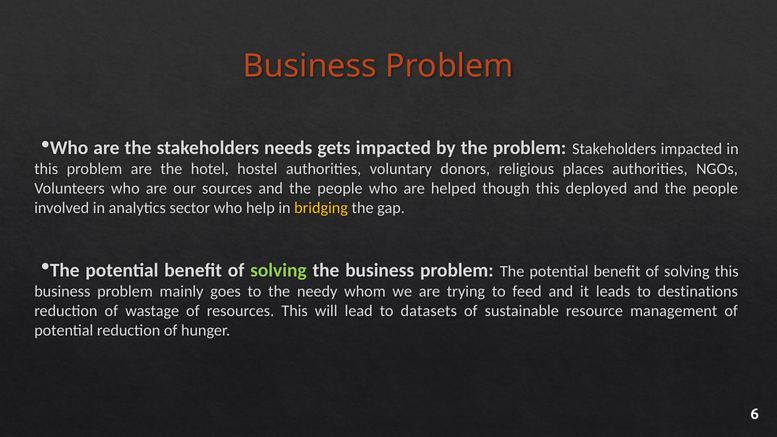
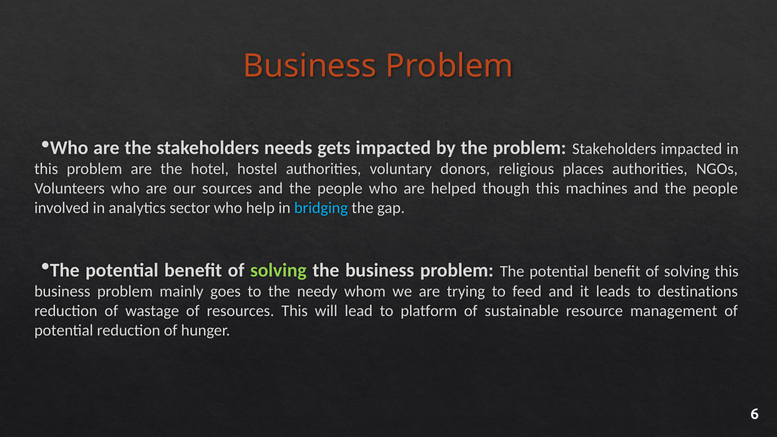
deployed: deployed -> machines
bridging colour: yellow -> light blue
datasets: datasets -> platform
